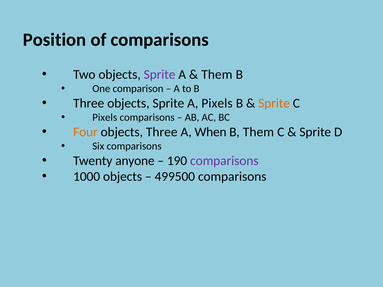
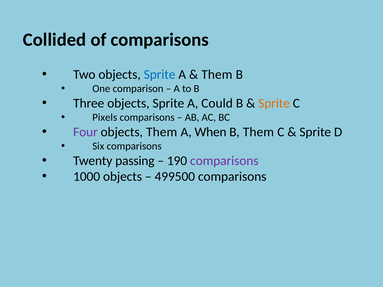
Position: Position -> Collided
Sprite at (160, 75) colour: purple -> blue
A Pixels: Pixels -> Could
Four colour: orange -> purple
objects Three: Three -> Them
anyone: anyone -> passing
